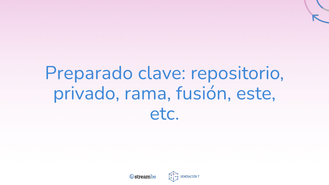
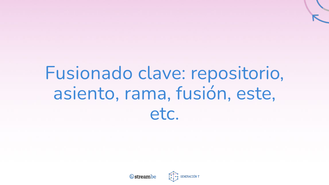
Preparado: Preparado -> Fusionado
privado: privado -> asiento
